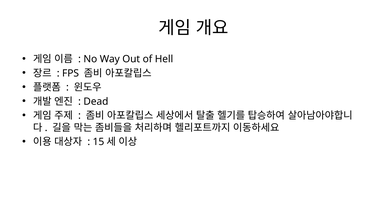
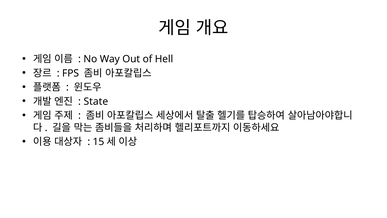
Dead: Dead -> State
